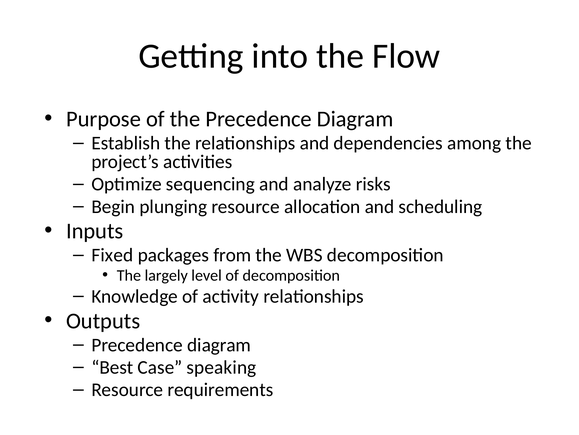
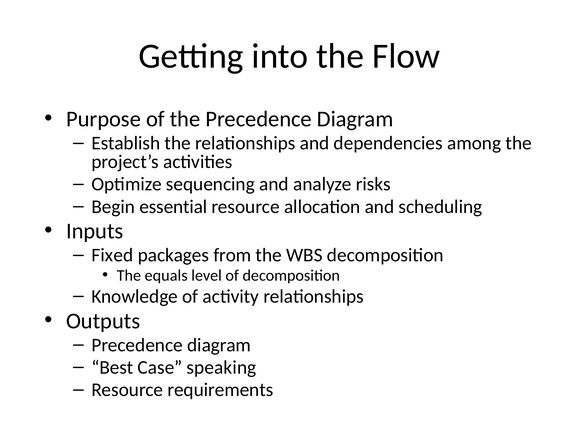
plunging: plunging -> essential
largely: largely -> equals
